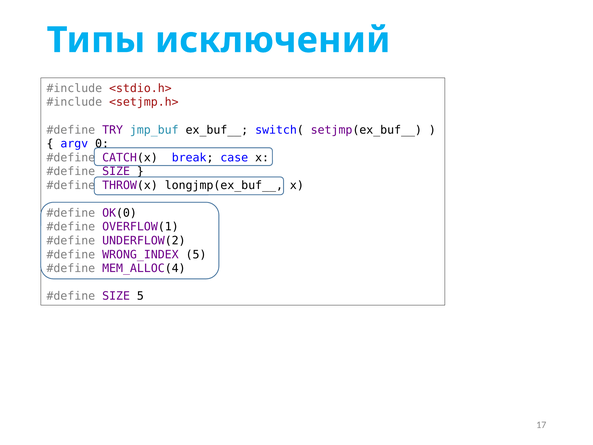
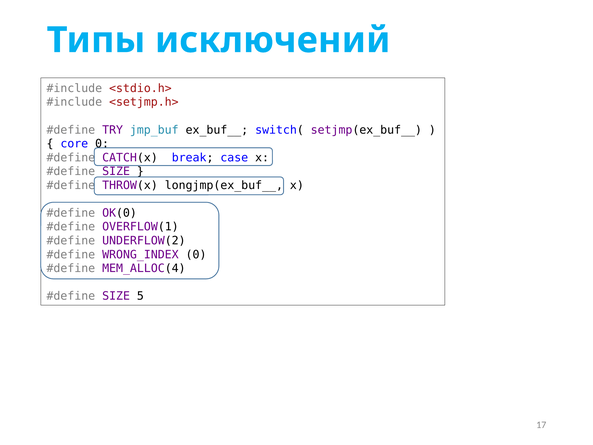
argv: argv -> core
WRONG_INDEX 5: 5 -> 0
